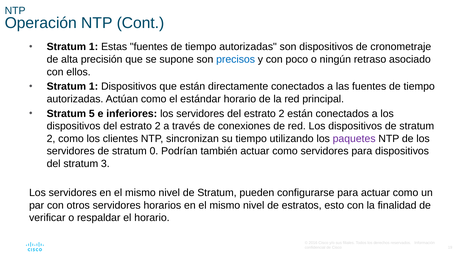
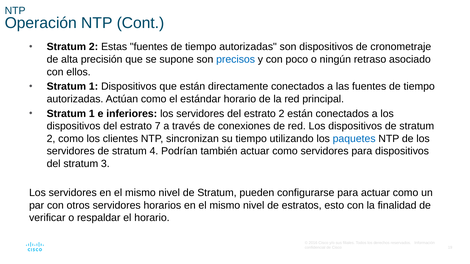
1 at (94, 47): 1 -> 2
5 at (92, 114): 5 -> 1
dispositivos del estrato 2: 2 -> 7
paquetes colour: purple -> blue
0: 0 -> 4
